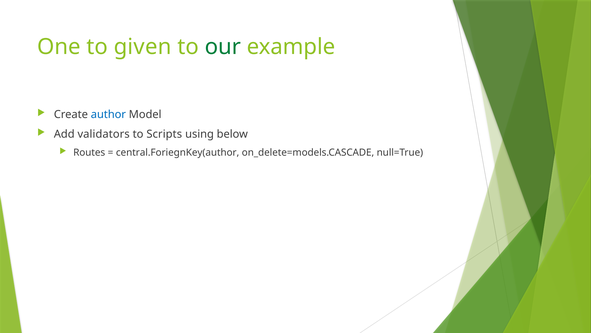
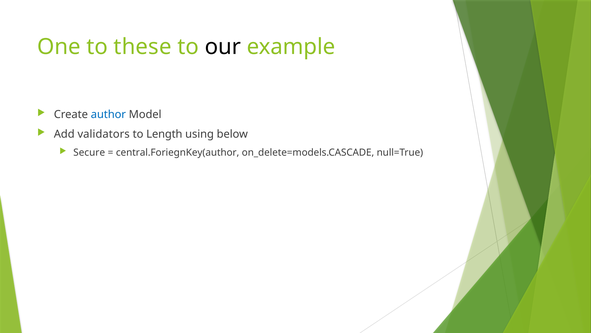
given: given -> these
our colour: green -> black
Scripts: Scripts -> Length
Routes: Routes -> Secure
